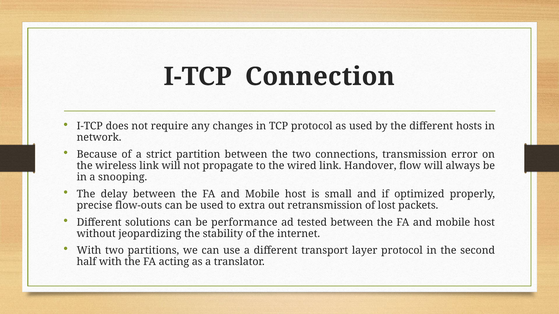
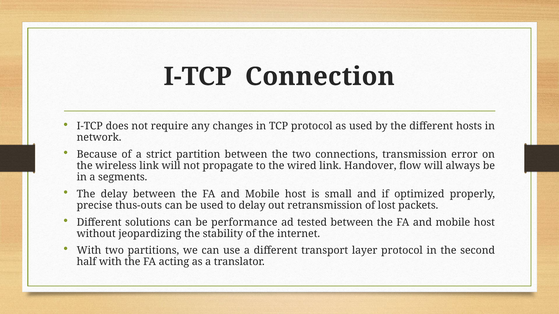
snooping: snooping -> segments
flow-outs: flow-outs -> thus-outs
to extra: extra -> delay
